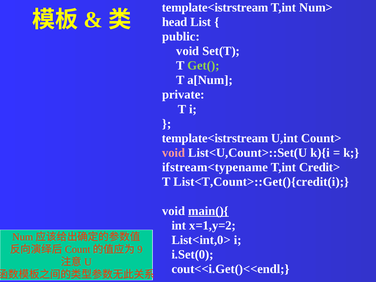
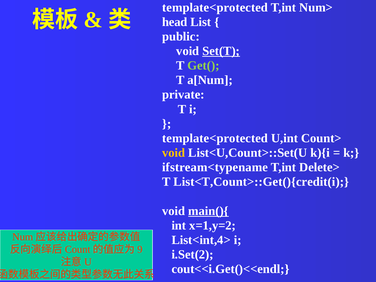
template<istrstream at (215, 7): template<istrstream -> template<protected
Set(T underline: none -> present
template<istrstream at (215, 138): template<istrstream -> template<protected
void at (174, 153) colour: pink -> yellow
Credit>: Credit> -> Delete>
List<int,0>: List<int,0> -> List<int,4>
i.Set(0: i.Set(0 -> i.Set(2
